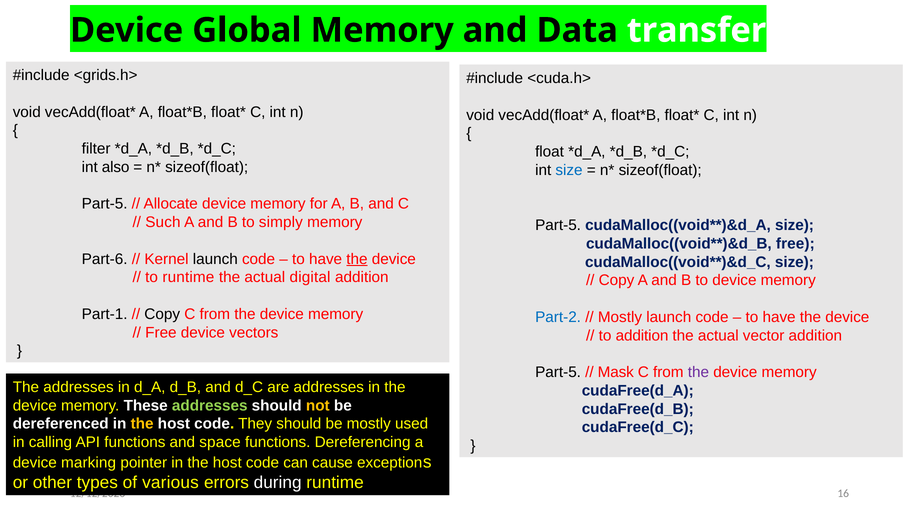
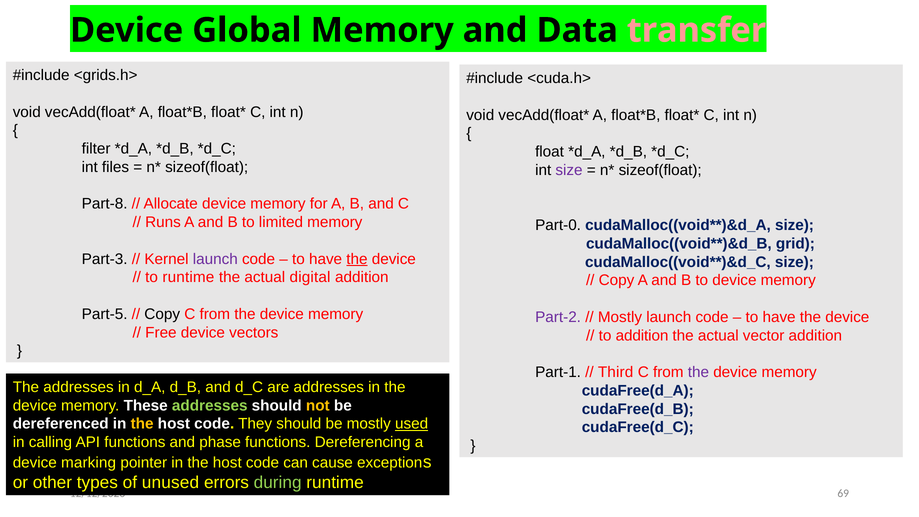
transfer colour: white -> pink
also: also -> files
size at (569, 170) colour: blue -> purple
Part-5 at (105, 204): Part-5 -> Part-8
Such: Such -> Runs
simply: simply -> limited
Part-5 at (558, 225): Part-5 -> Part-0
free at (795, 244): free -> grid
Part-6: Part-6 -> Part-3
launch at (215, 259) colour: black -> purple
Part-1: Part-1 -> Part-5
Part-2 colour: blue -> purple
Part-5 at (558, 372): Part-5 -> Part-1
Mask: Mask -> Third
used underline: none -> present
space: space -> phase
various: various -> unused
during colour: white -> light green
16: 16 -> 69
